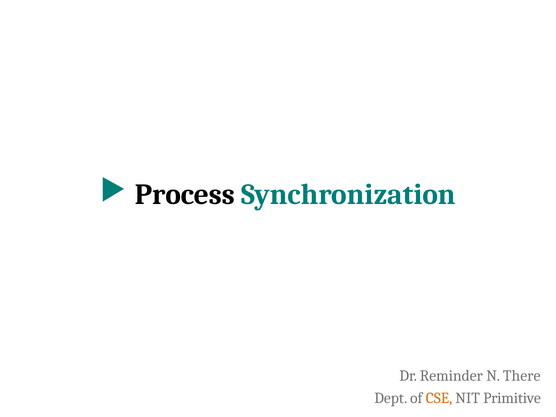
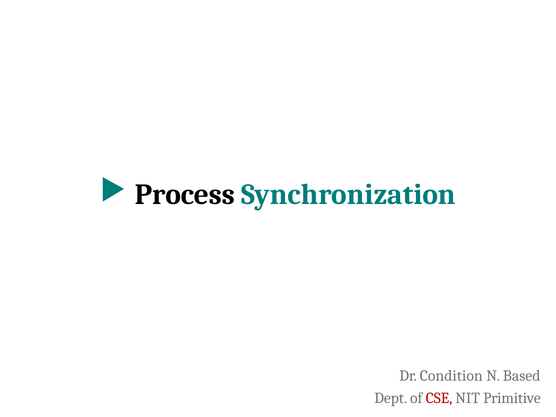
Reminder: Reminder -> Condition
There: There -> Based
CSE colour: orange -> red
